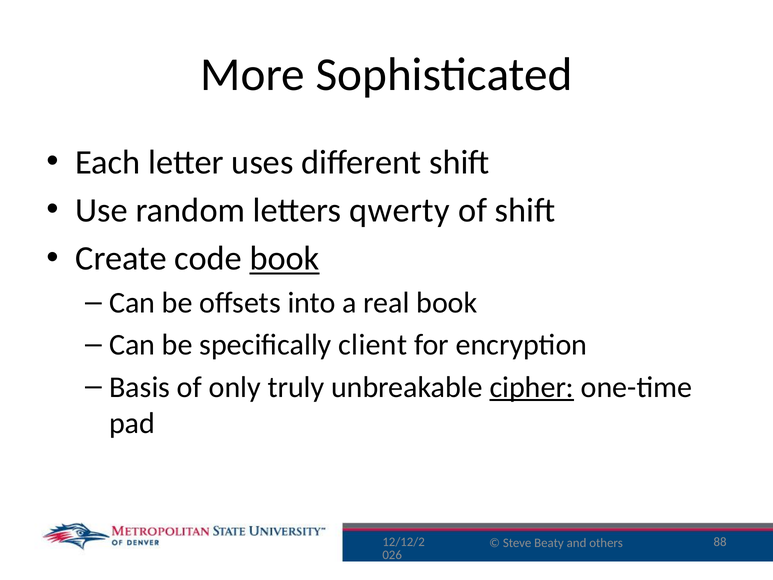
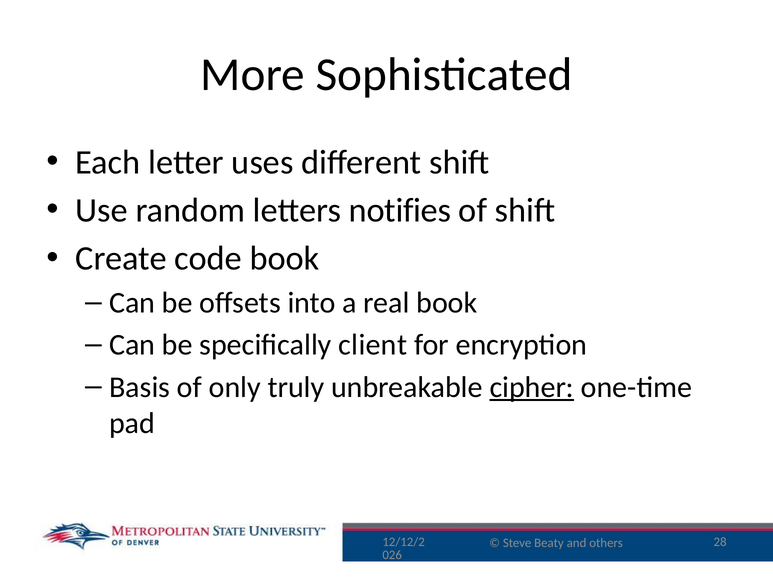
qwerty: qwerty -> notifies
book at (285, 258) underline: present -> none
88: 88 -> 28
